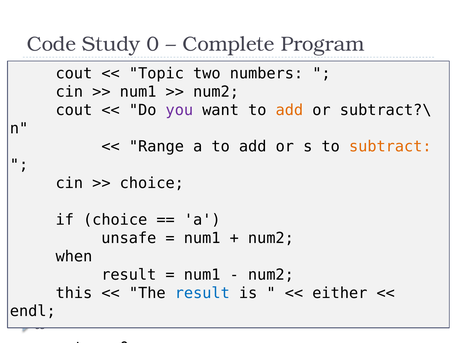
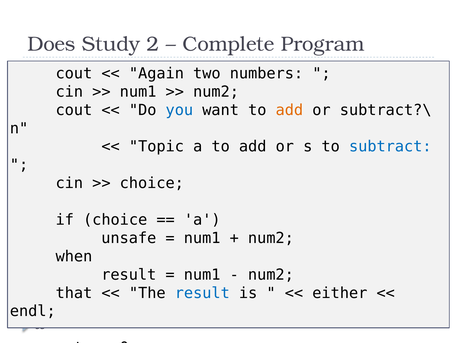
Code: Code -> Does
Study 0: 0 -> 2
Topic: Topic -> Again
you colour: purple -> blue
Range: Range -> Topic
subtract colour: orange -> blue
this: this -> that
